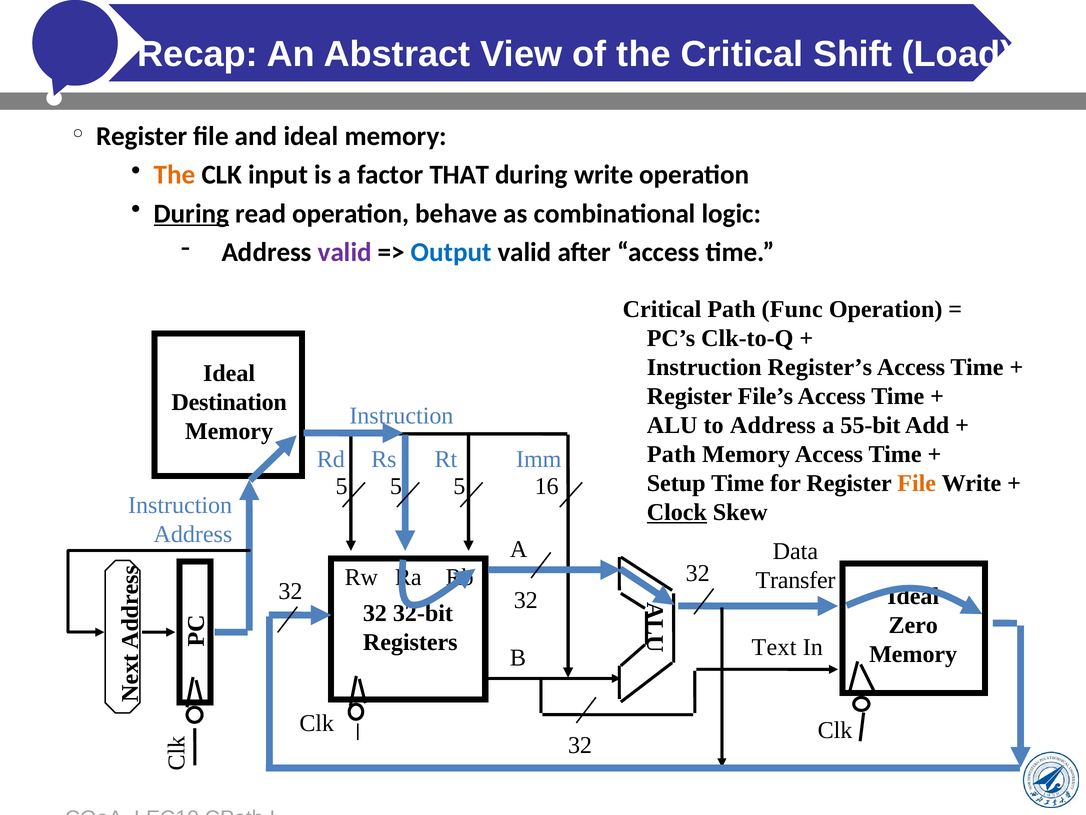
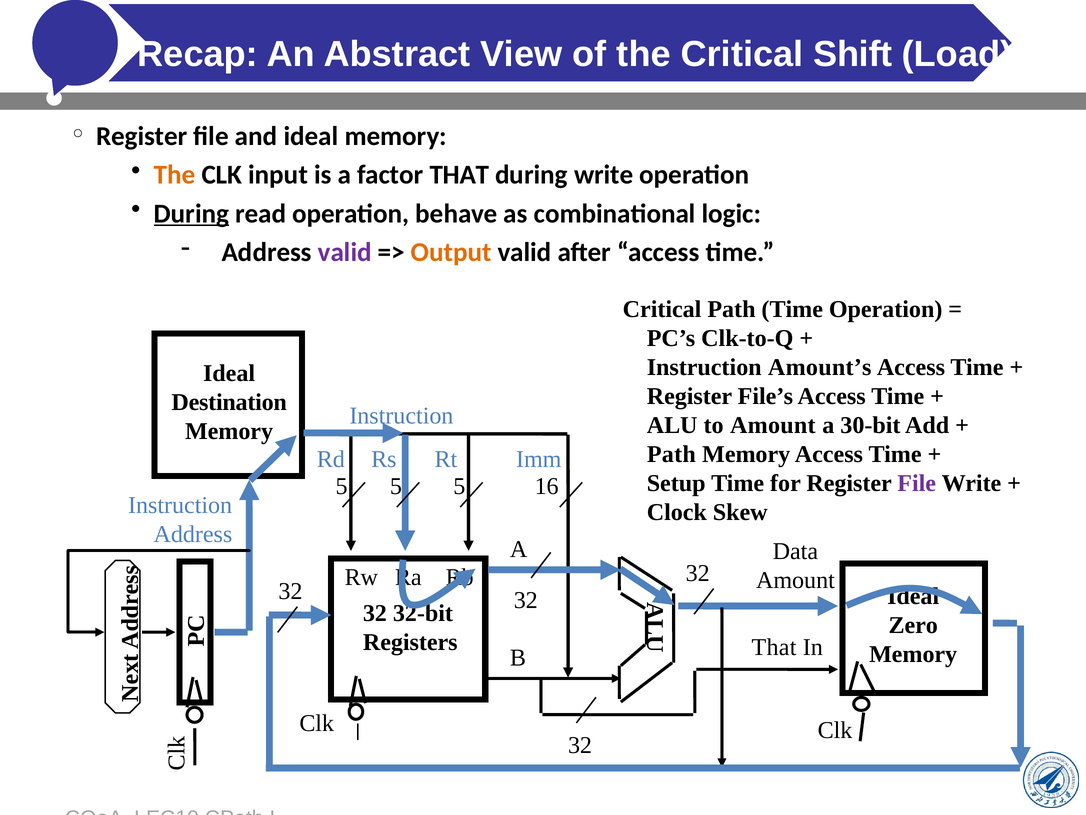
Output colour: blue -> orange
Path Func: Func -> Time
Register’s: Register’s -> Amount’s
to Address: Address -> Amount
55-bit: 55-bit -> 30-bit
File at (917, 483) colour: orange -> purple
Clock underline: present -> none
Transfer at (796, 580): Transfer -> Amount
Text at (774, 647): Text -> That
